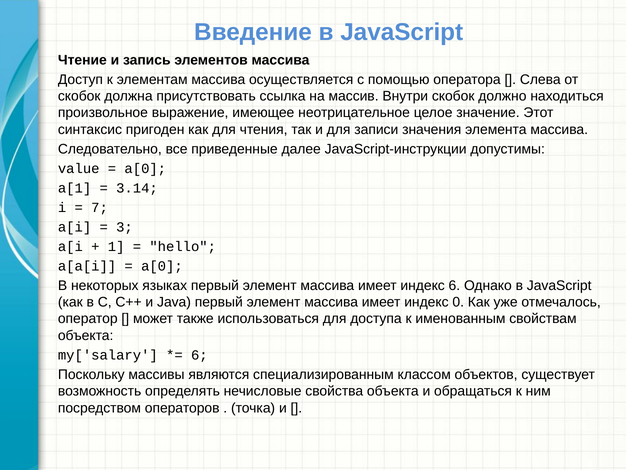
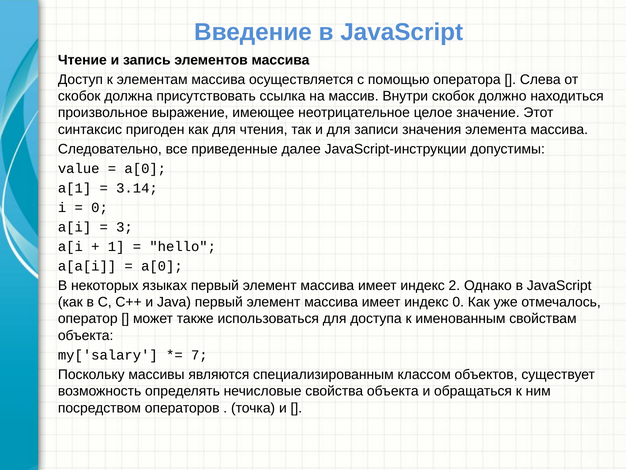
7 at (100, 207): 7 -> 0
индекс 6: 6 -> 2
6 at (199, 355): 6 -> 7
